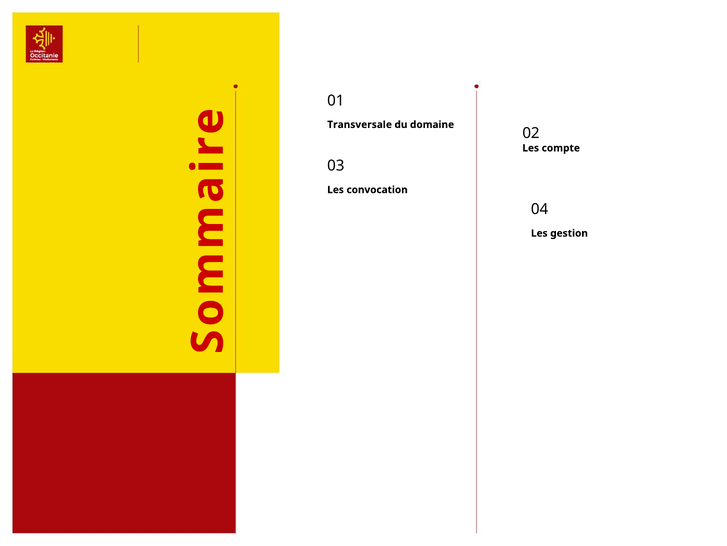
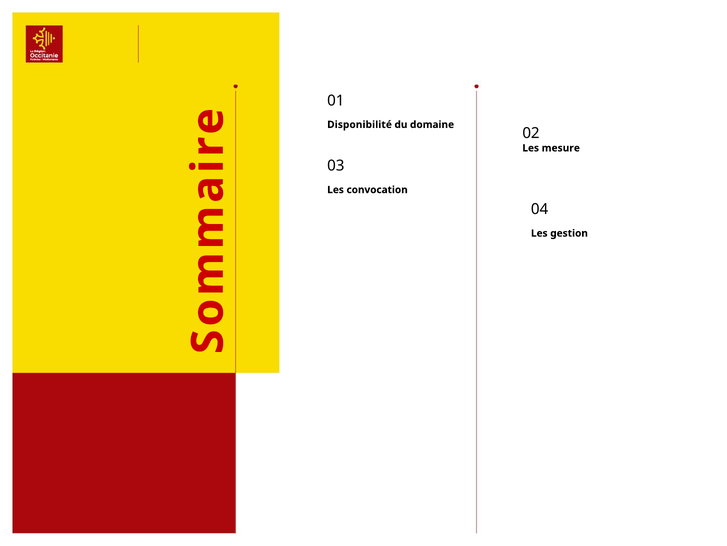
Transversale: Transversale -> Disponibilité
compte: compte -> mesure
